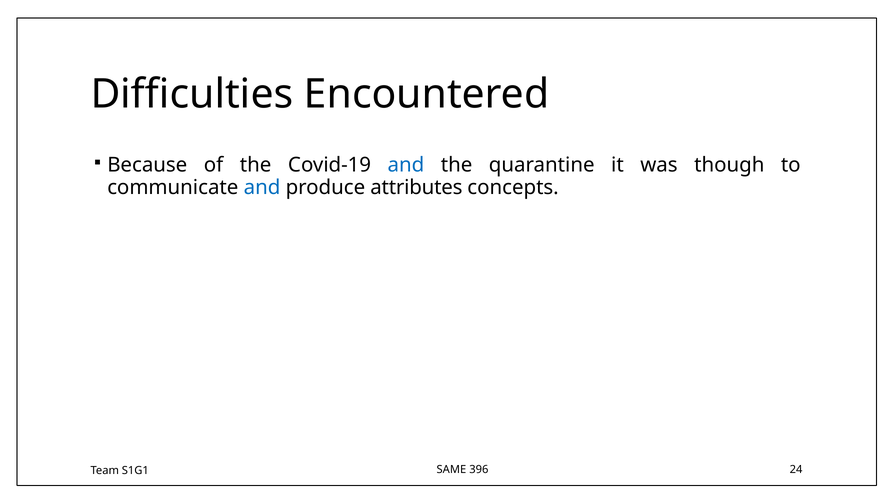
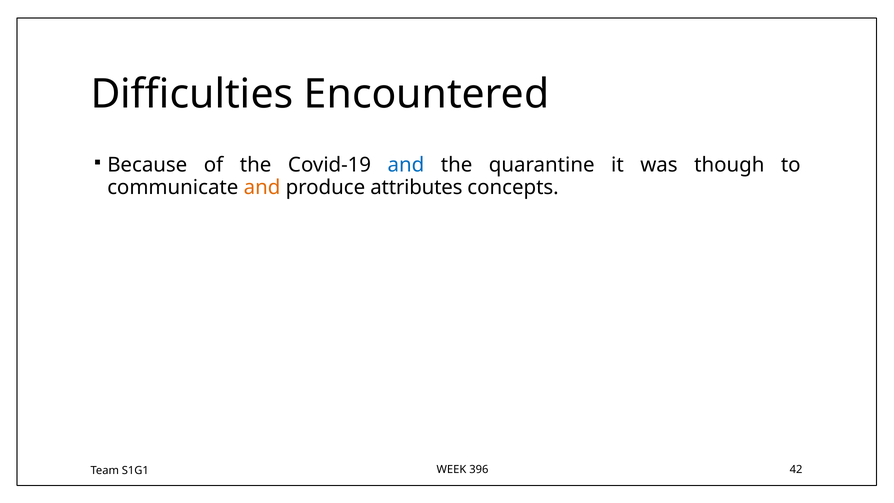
and at (262, 187) colour: blue -> orange
SAME: SAME -> WEEK
24: 24 -> 42
